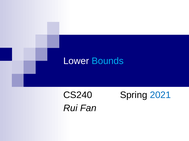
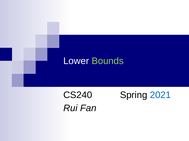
Bounds colour: light blue -> light green
